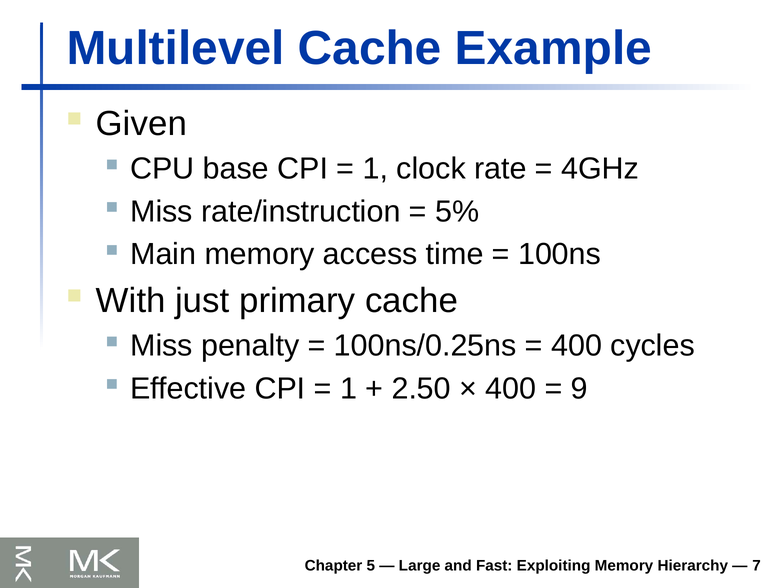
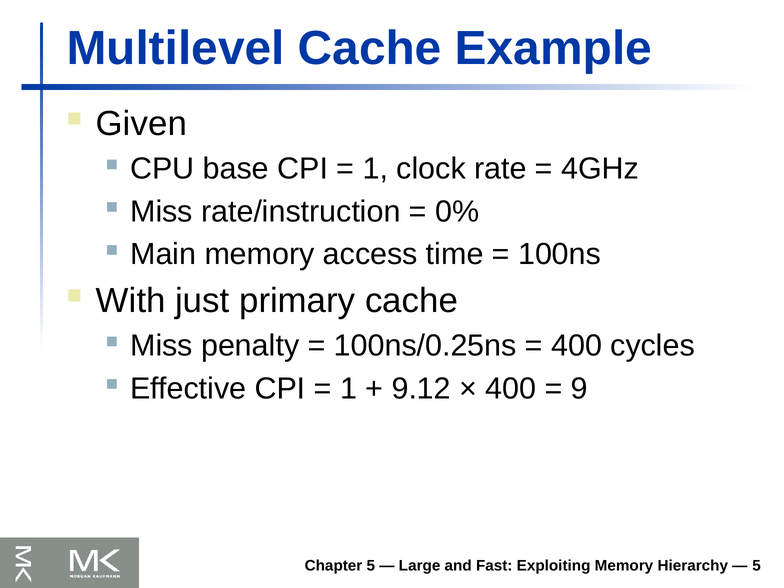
5%: 5% -> 0%
2.50: 2.50 -> 9.12
7 at (757, 566): 7 -> 5
